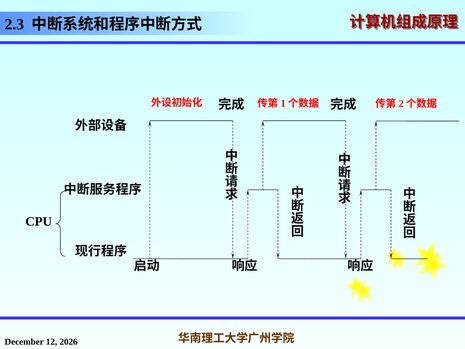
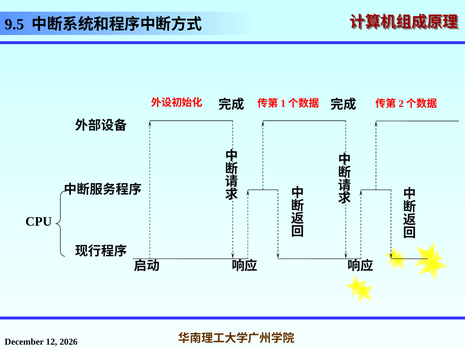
2.3: 2.3 -> 9.5
